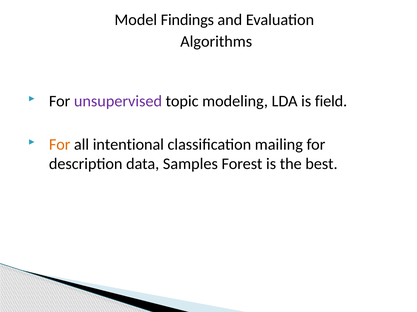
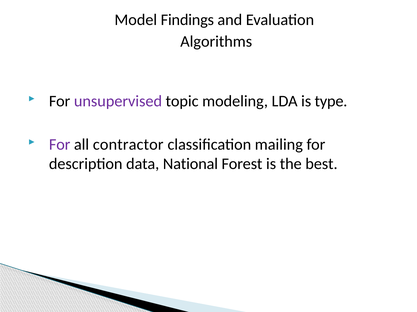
field: field -> type
For at (60, 145) colour: orange -> purple
intentional: intentional -> contractor
Samples: Samples -> National
